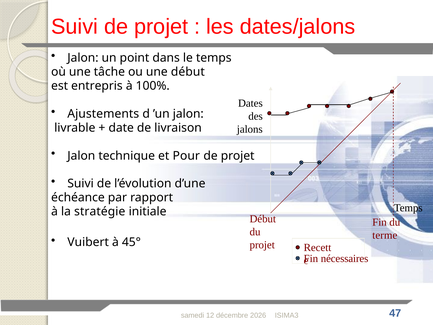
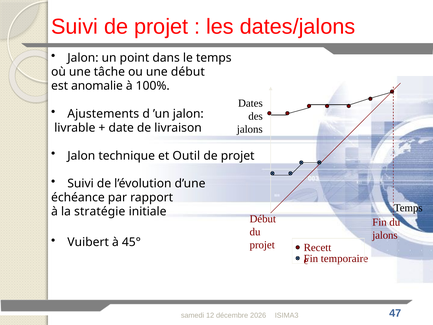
entrepris: entrepris -> anomalie
Pour: Pour -> Outil
terme at (385, 235): terme -> jalons
nécessaires: nécessaires -> temporaire
